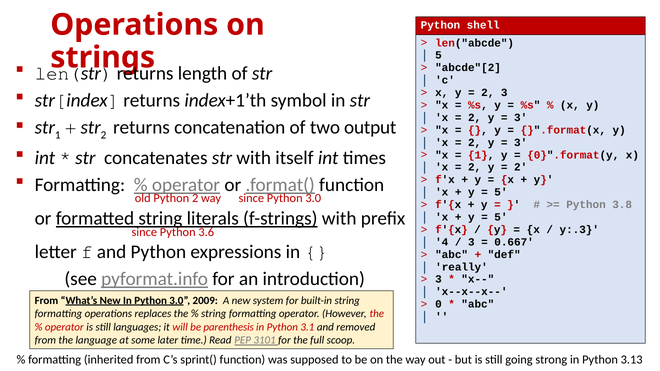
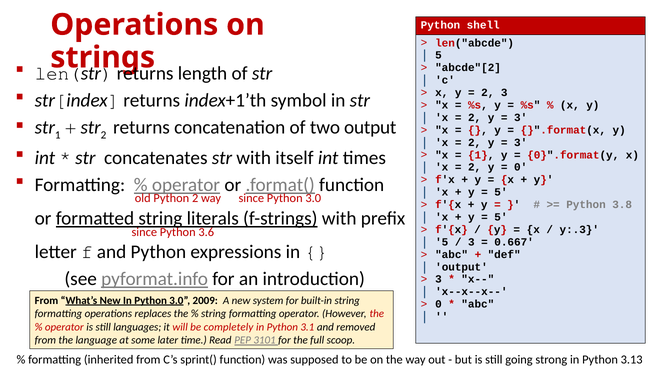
2 at (521, 167): 2 -> 0
4 at (442, 242): 4 -> 5
really at (461, 267): really -> output
parenthesis: parenthesis -> completely
